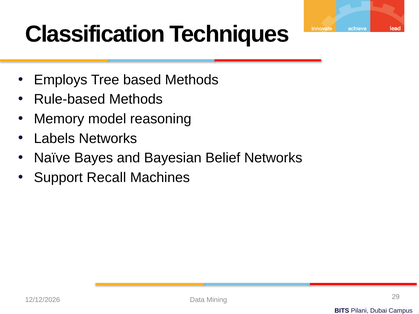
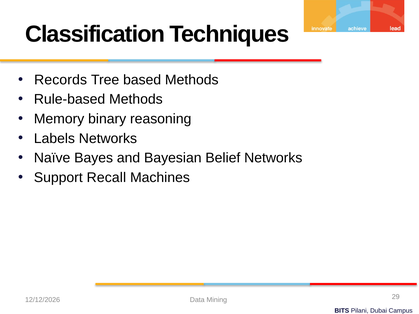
Employs: Employs -> Records
model: model -> binary
